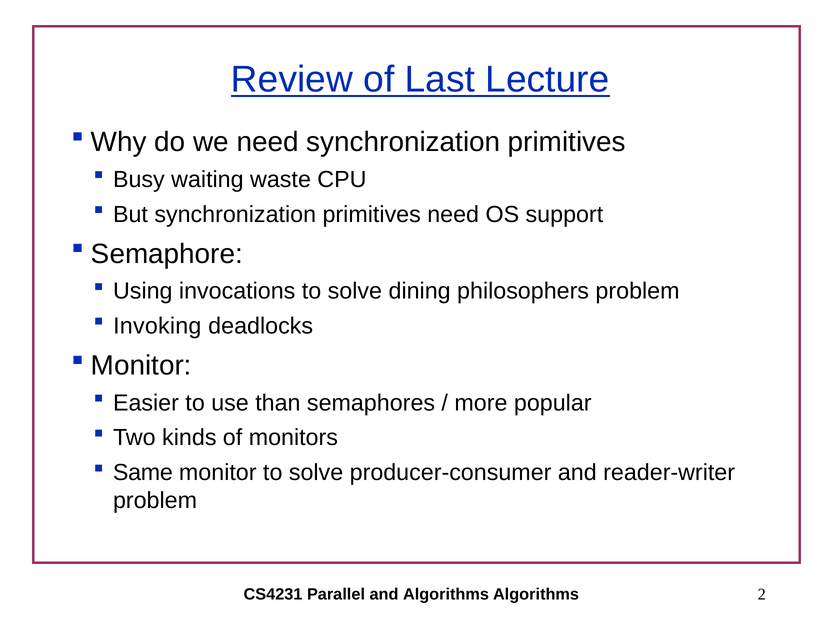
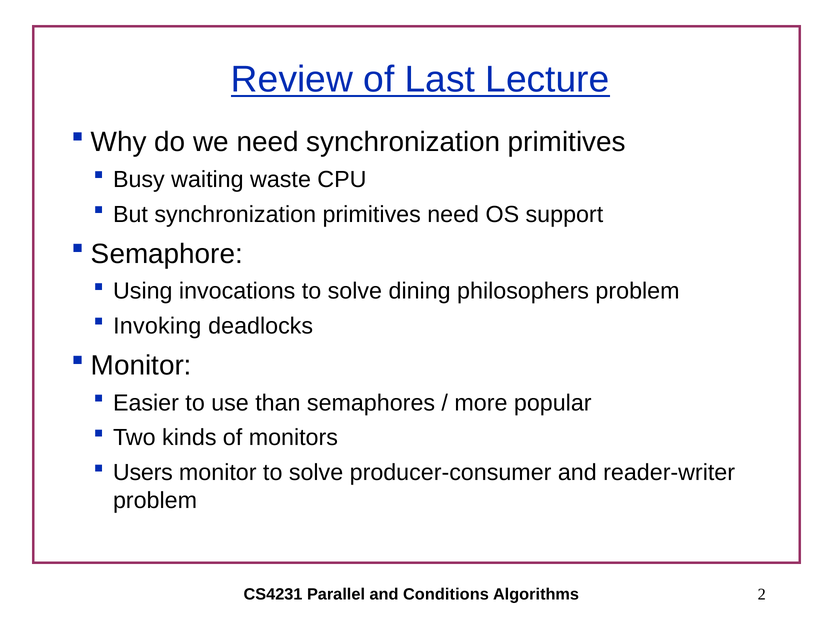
Same: Same -> Users
and Algorithms: Algorithms -> Conditions
